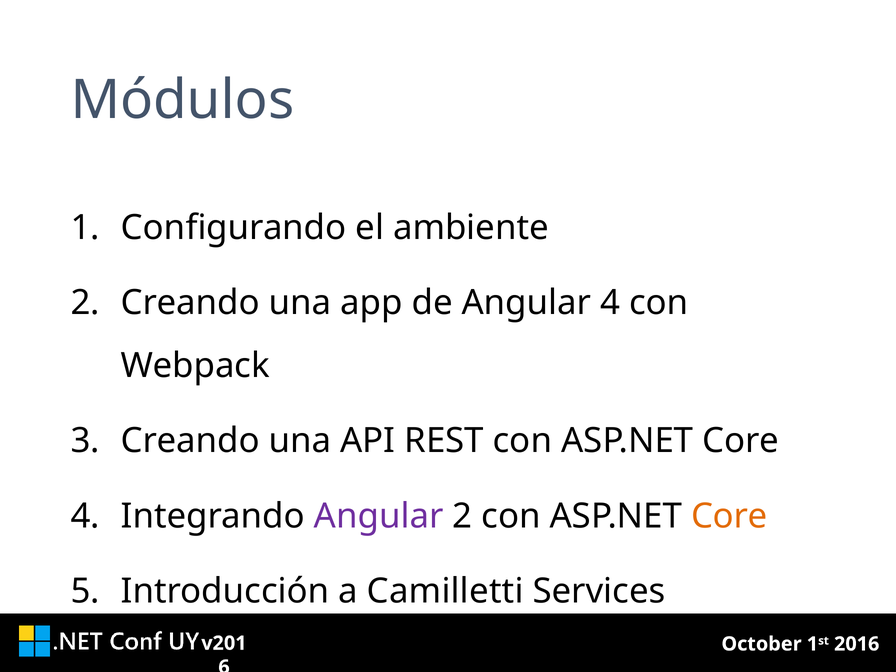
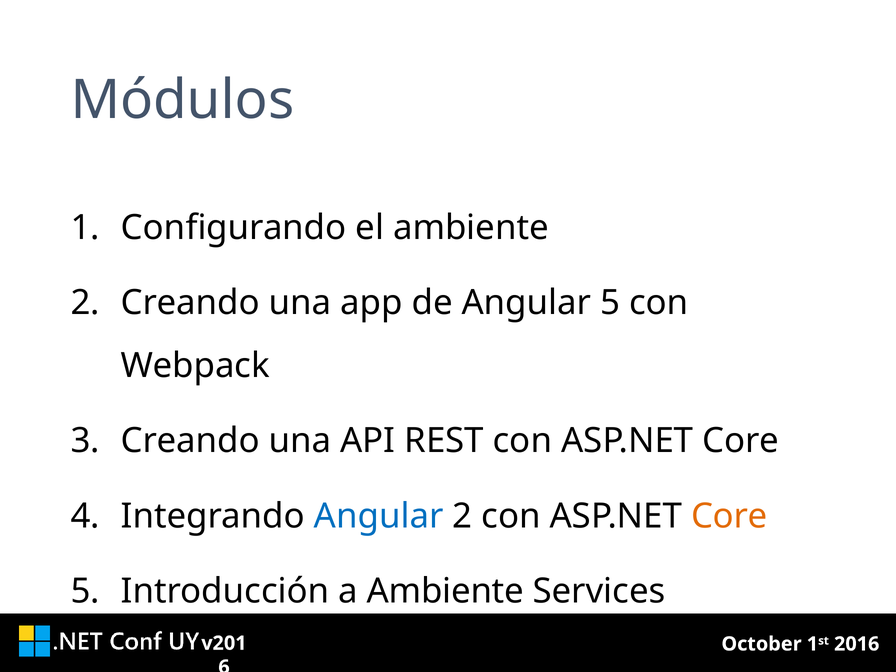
Angular 4: 4 -> 5
Angular at (379, 516) colour: purple -> blue
a Camilletti: Camilletti -> Ambiente
